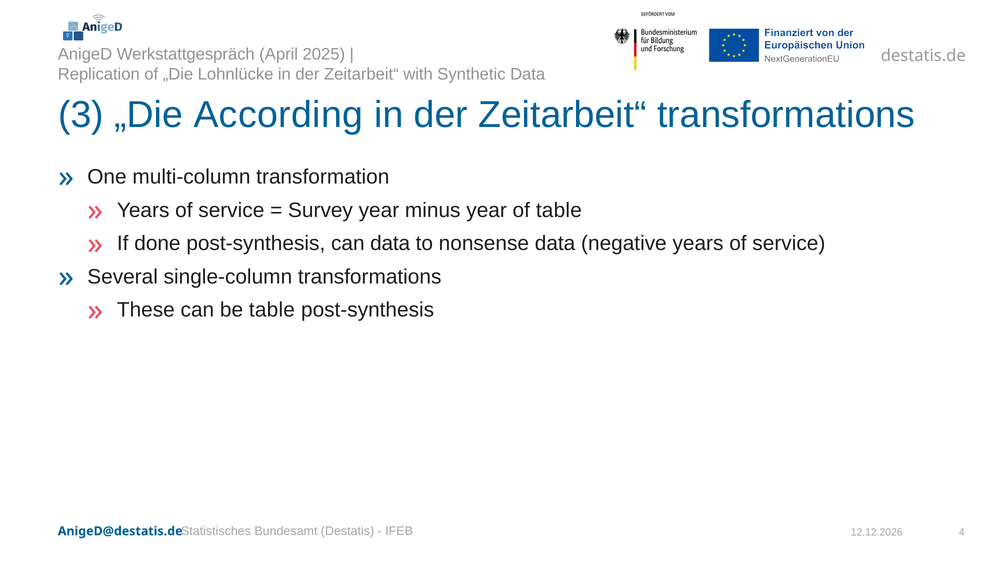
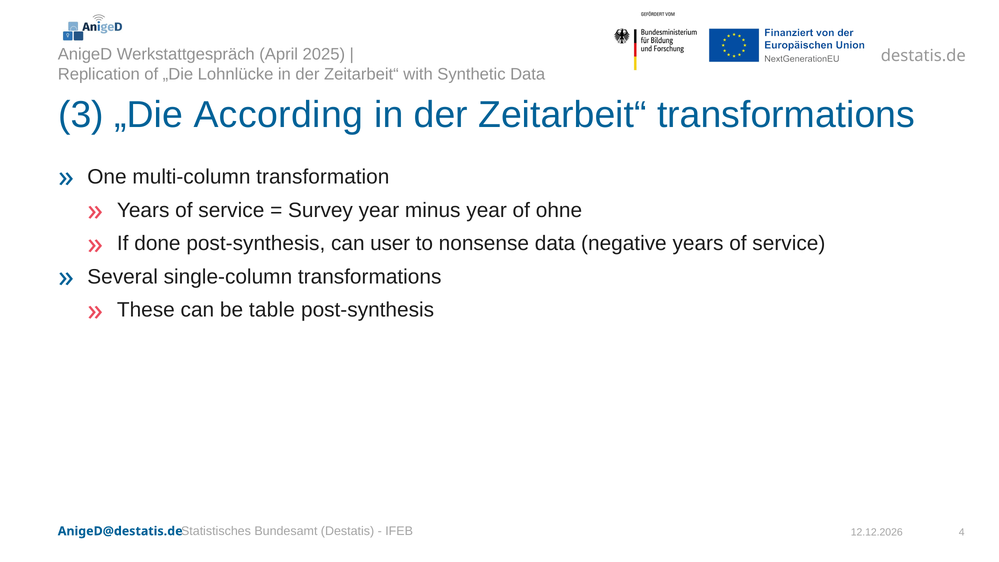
of table: table -> ohne
can data: data -> user
